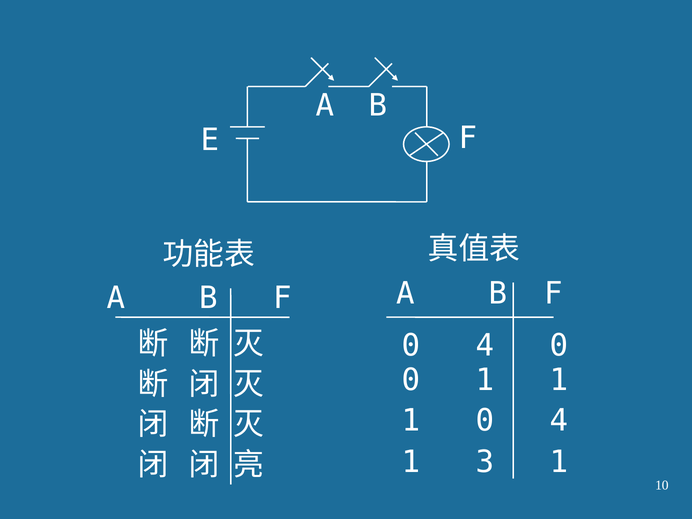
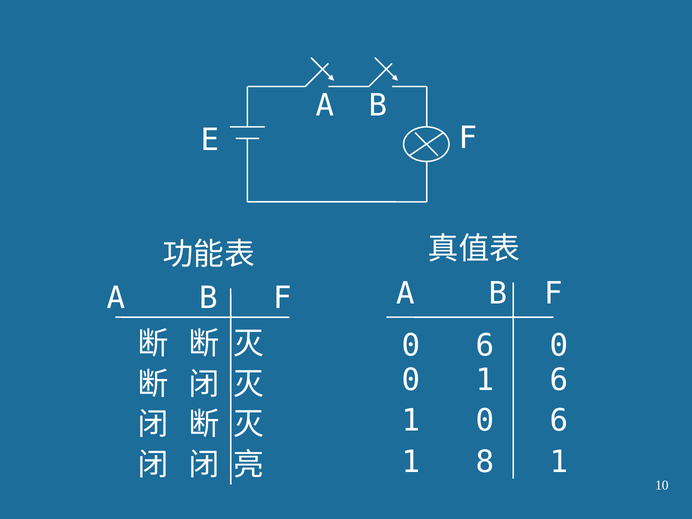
4 at (485, 346): 4 -> 6
0 1 1: 1 -> 6
4 at (559, 421): 4 -> 6
3: 3 -> 8
